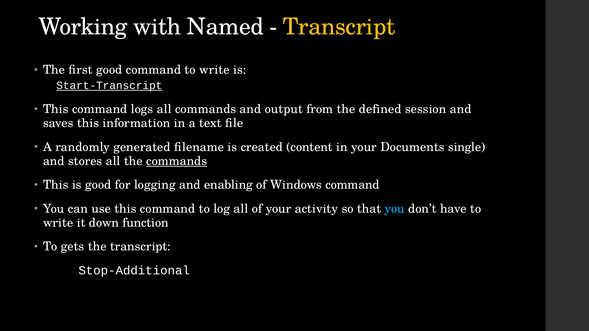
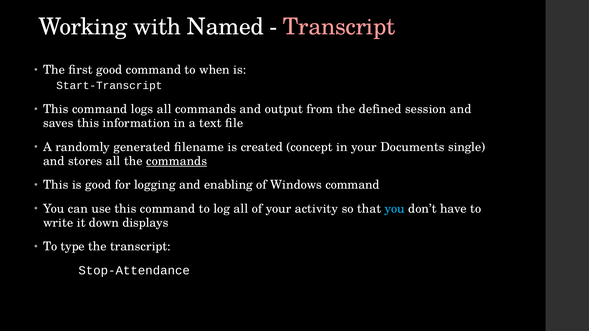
Transcript at (339, 27) colour: yellow -> pink
command to write: write -> when
Start-Transcript underline: present -> none
content: content -> concept
function: function -> displays
gets: gets -> type
Stop-Additional: Stop-Additional -> Stop-Attendance
